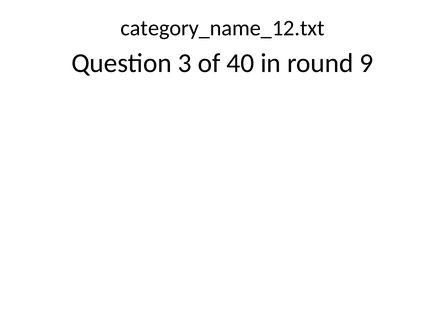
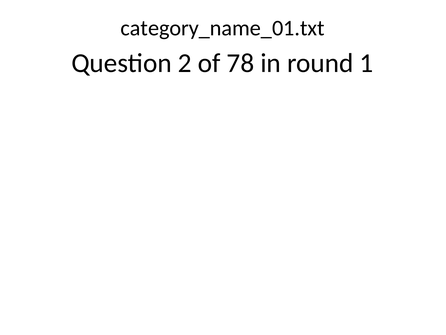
category_name_12.txt: category_name_12.txt -> category_name_01.txt
3: 3 -> 2
40: 40 -> 78
9: 9 -> 1
